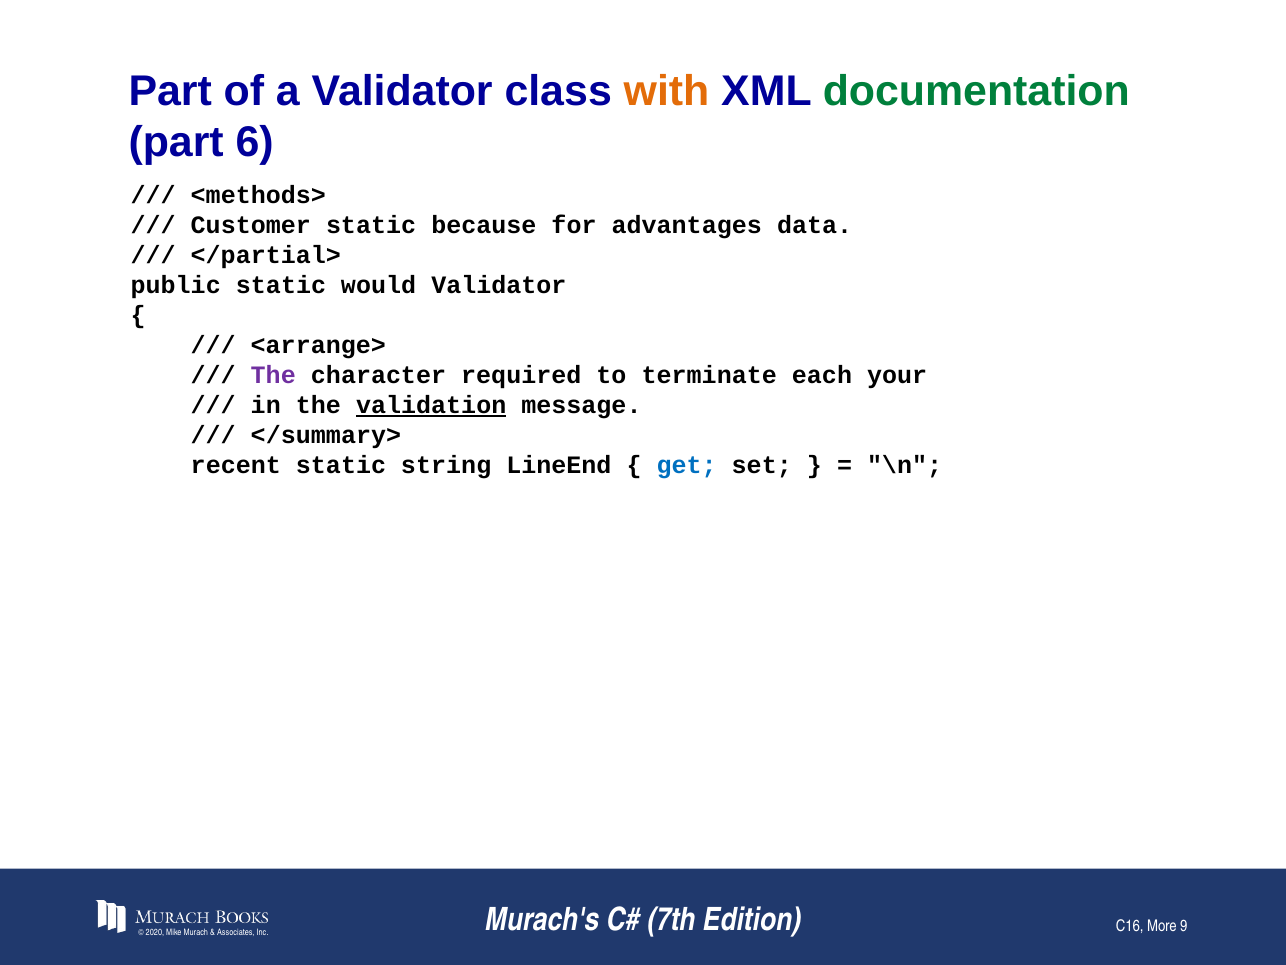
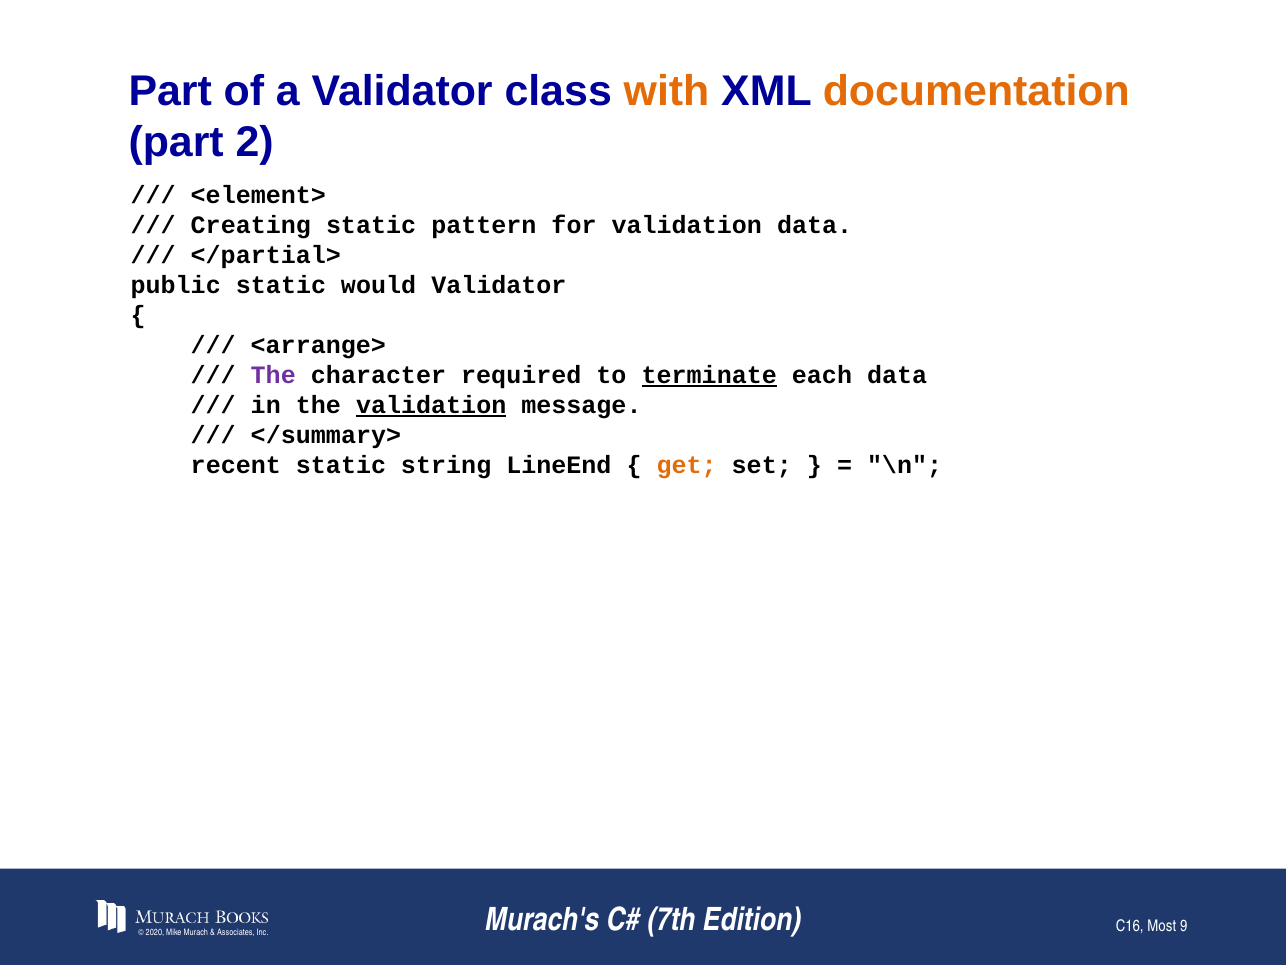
documentation colour: green -> orange
6: 6 -> 2
<methods>: <methods> -> <element>
Customer: Customer -> Creating
because: because -> pattern
for advantages: advantages -> validation
terminate underline: none -> present
each your: your -> data
get colour: blue -> orange
More: More -> Most
